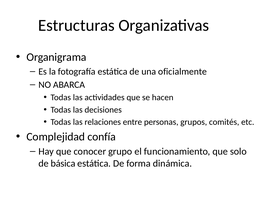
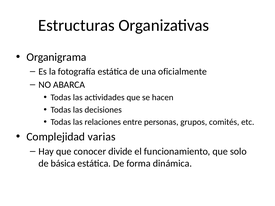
confía: confía -> varias
grupo: grupo -> divide
